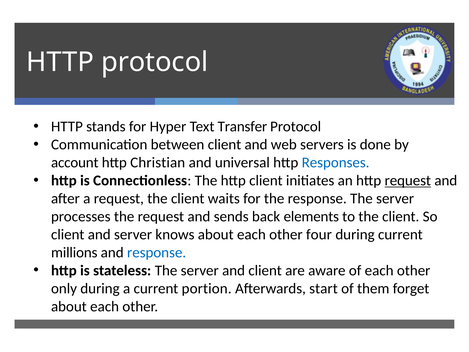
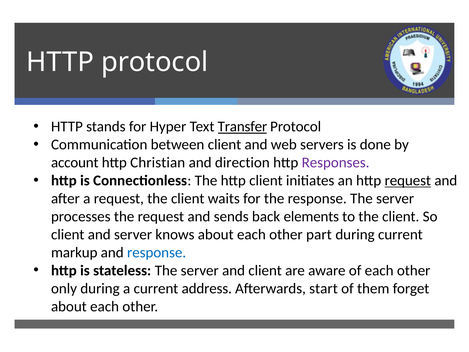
Transfer underline: none -> present
universal: universal -> direction
Responses colour: blue -> purple
four: four -> part
millions: millions -> markup
portion: portion -> address
